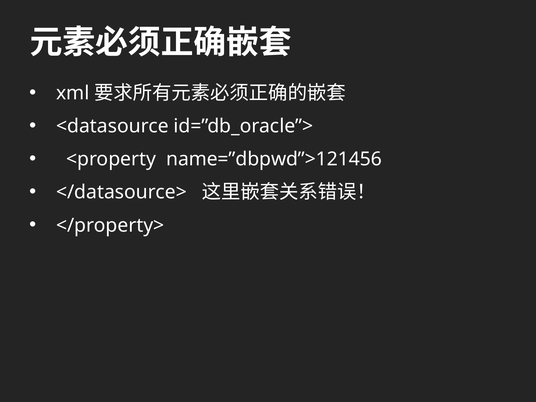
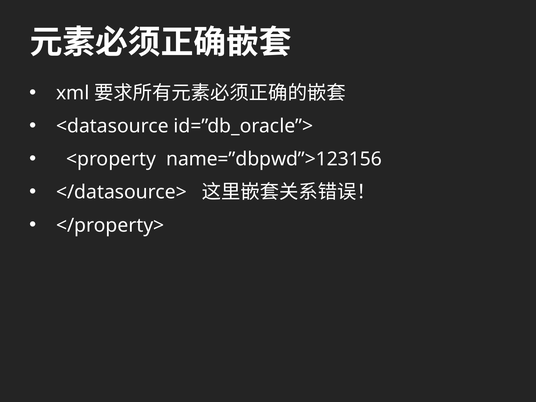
name=”dbpwd”>121456: name=”dbpwd”>121456 -> name=”dbpwd”>123156
